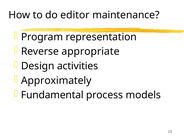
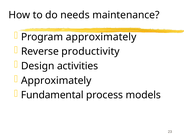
editor: editor -> needs
Program representation: representation -> approximately
appropriate: appropriate -> productivity
